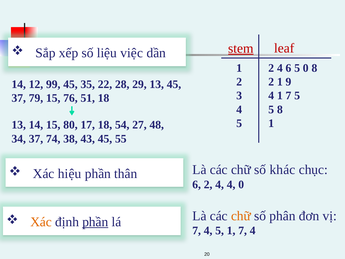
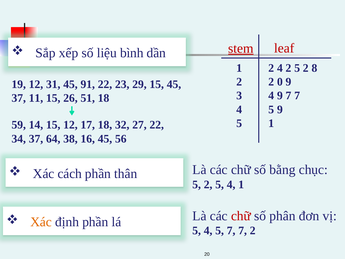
việc: việc -> bình
4 6: 6 -> 2
0 at (306, 68): 0 -> 2
2 1: 1 -> 0
14 at (19, 84): 14 -> 19
99: 99 -> 31
35: 35 -> 91
28: 28 -> 23
29 13: 13 -> 15
4 1: 1 -> 9
5 at (297, 96): 5 -> 7
79: 79 -> 11
76: 76 -> 26
5 8: 8 -> 9
13 at (19, 125): 13 -> 59
15 80: 80 -> 12
54: 54 -> 32
27 48: 48 -> 22
74: 74 -> 64
43: 43 -> 16
55: 55 -> 56
khác: khác -> bằng
hiệu: hiệu -> cách
6 at (197, 184): 6 -> 5
4 at (220, 184): 4 -> 5
4 0: 0 -> 1
phần at (95, 222) underline: present -> none
chữ at (241, 216) colour: orange -> red
7 at (197, 230): 7 -> 5
5 1: 1 -> 7
4 at (253, 230): 4 -> 2
